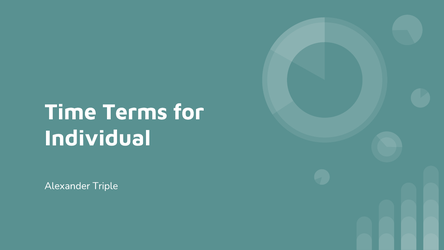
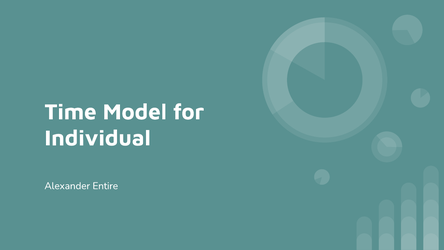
Terms: Terms -> Model
Triple: Triple -> Entire
